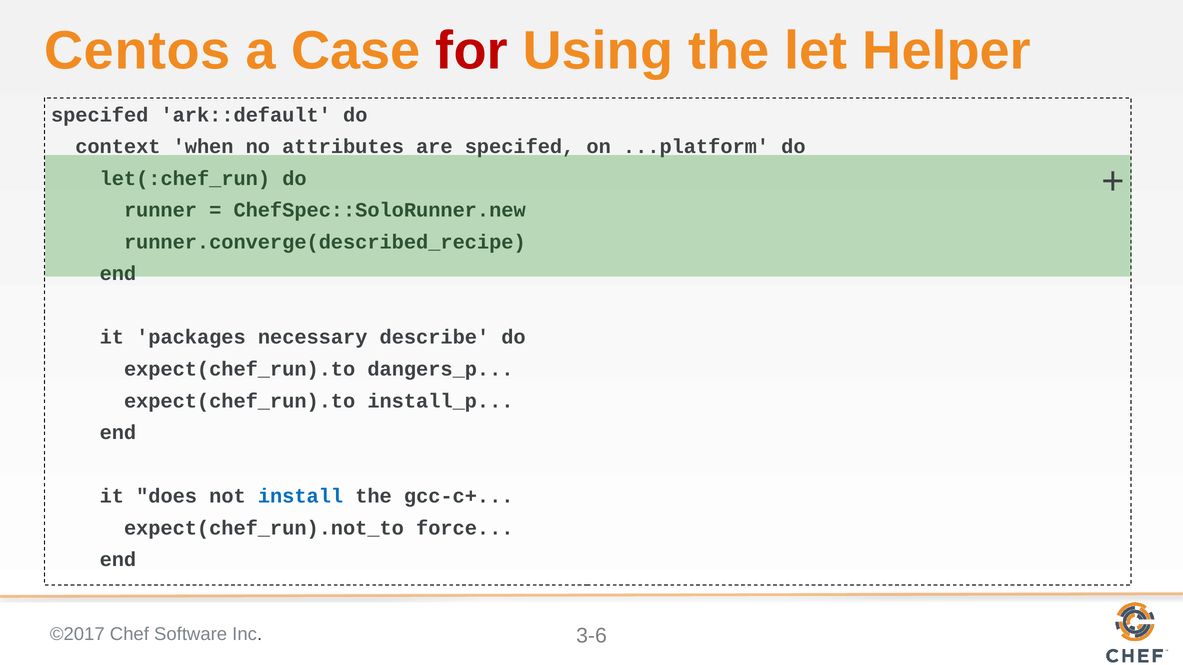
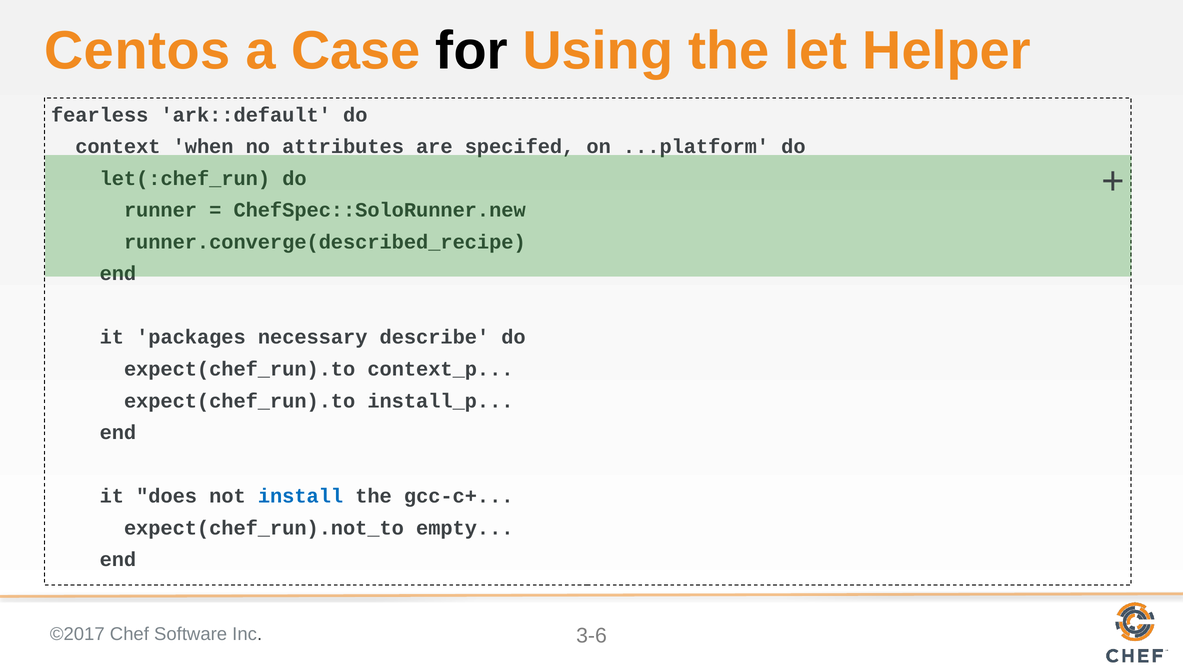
for colour: red -> black
specifed at (100, 115): specifed -> fearless
dangers_p: dangers_p -> context_p
force: force -> empty
